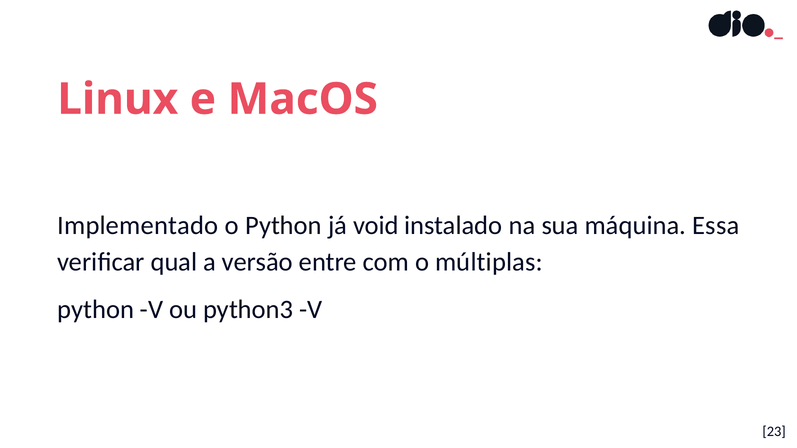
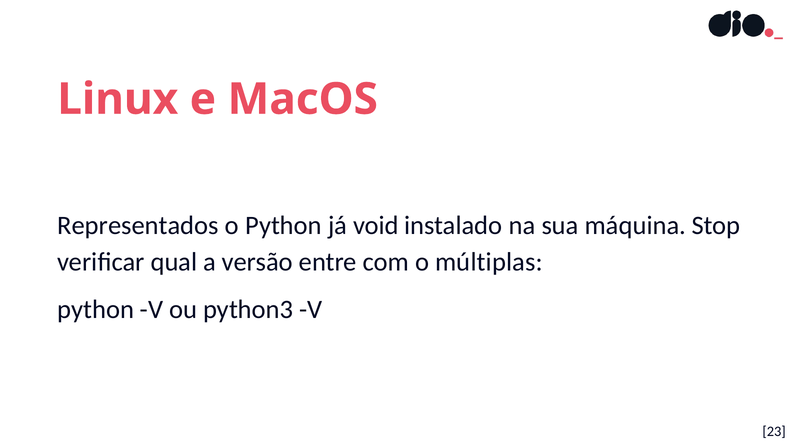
Implementado: Implementado -> Representados
Essa: Essa -> Stop
